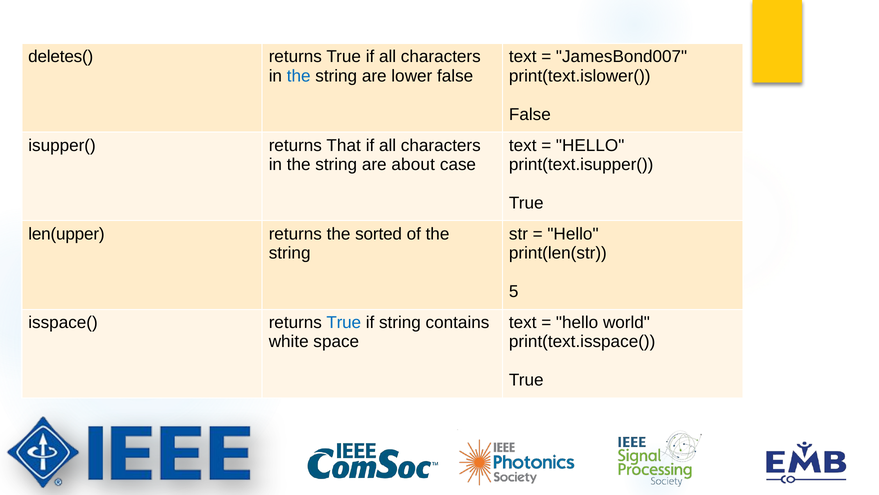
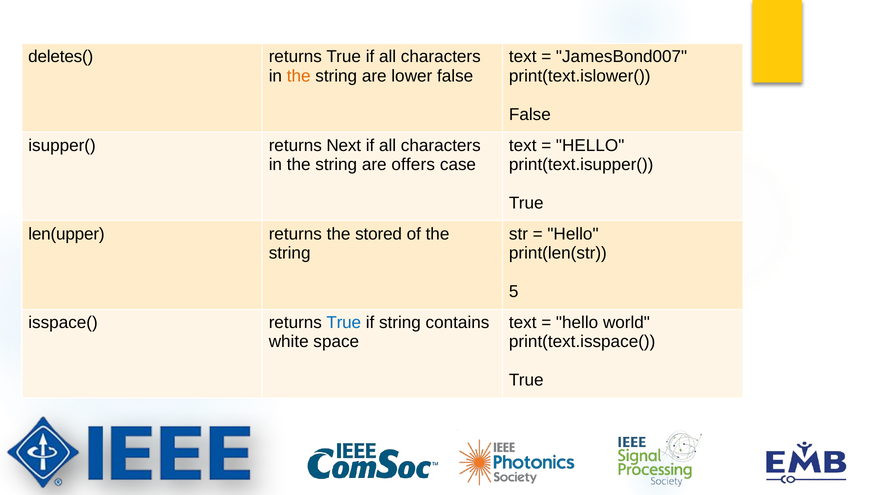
the at (299, 76) colour: blue -> orange
That: That -> Next
about: about -> offers
sorted: sorted -> stored
